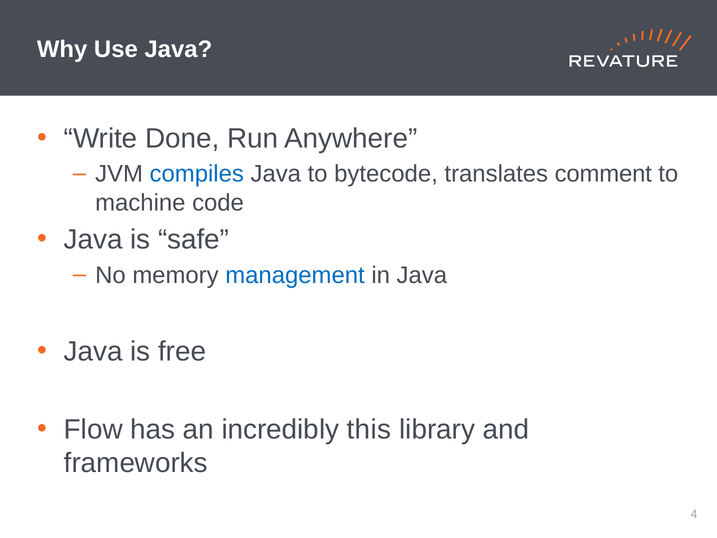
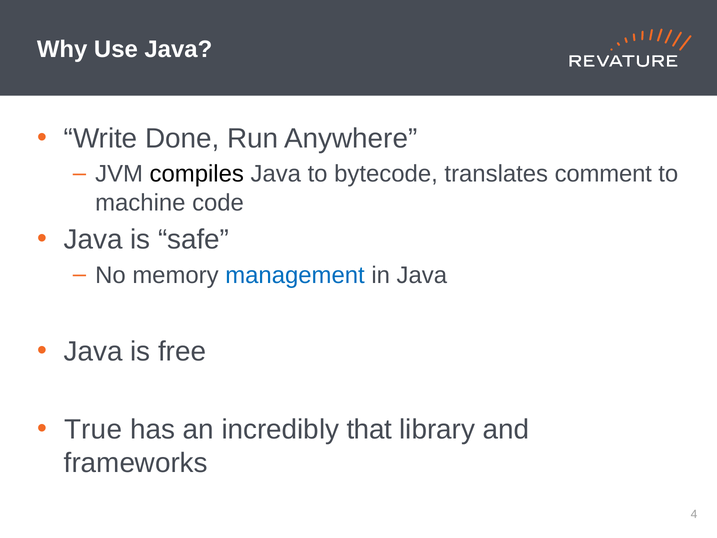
compiles colour: blue -> black
Flow: Flow -> True
this: this -> that
